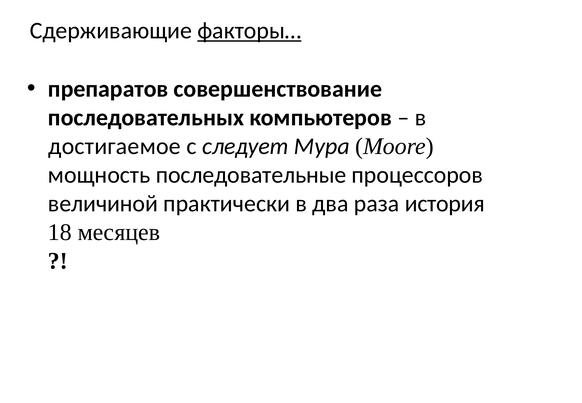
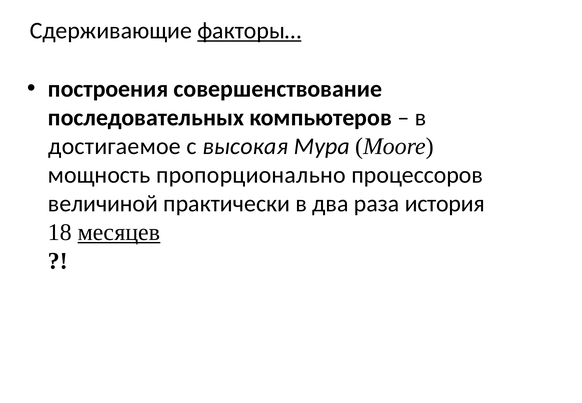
препаратов: препаратов -> построения
следует: следует -> высокая
последовательные: последовательные -> пропорционально
месяцев underline: none -> present
